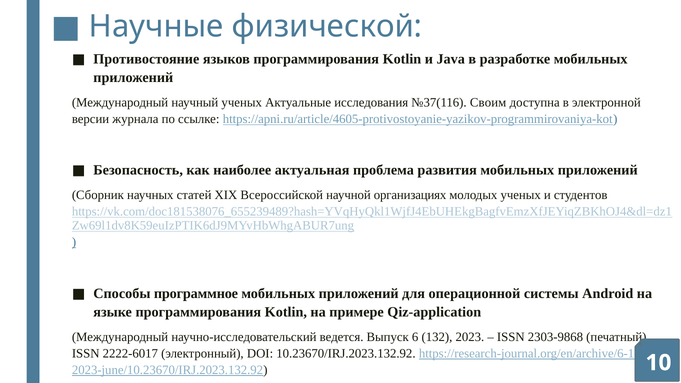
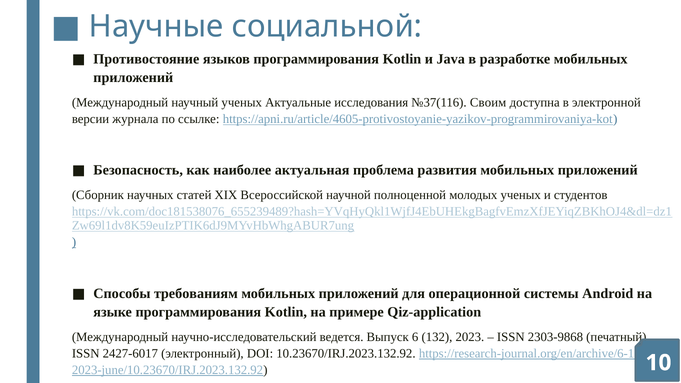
физической: физической -> социальной
организациях: организациях -> полноценной
программное: программное -> требованиям
2222-6017: 2222-6017 -> 2427-6017
